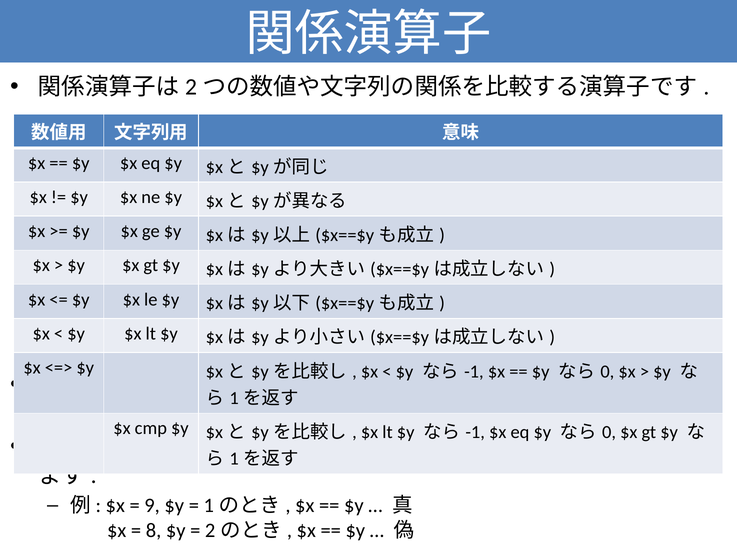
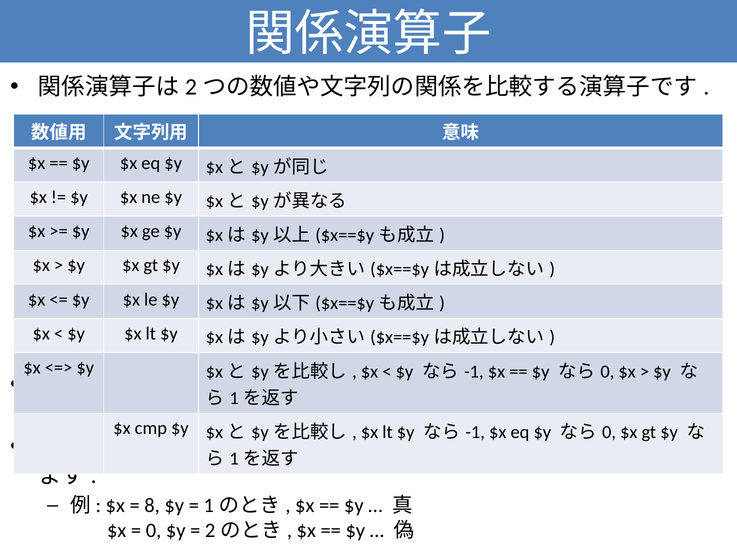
9: 9 -> 8
8 at (154, 530): 8 -> 0
